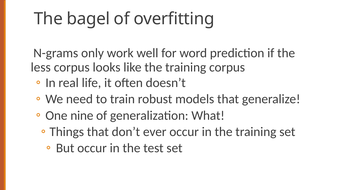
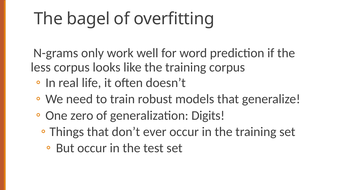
nine: nine -> zero
What: What -> Digits
